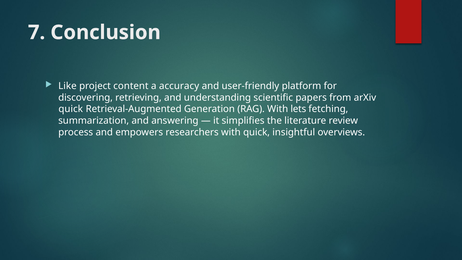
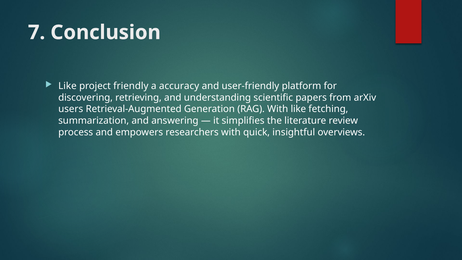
content: content -> friendly
quick at (71, 109): quick -> users
With lets: lets -> like
